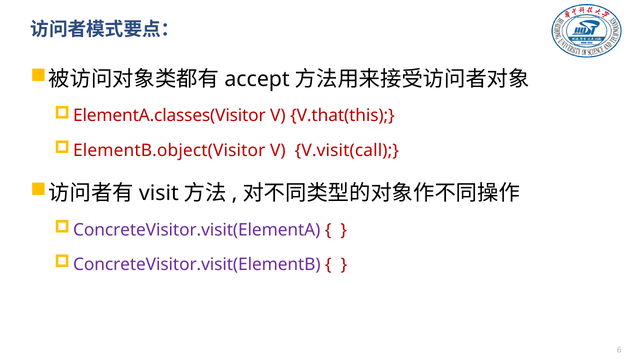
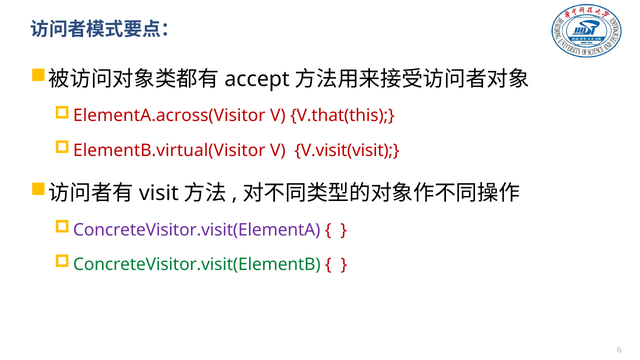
ElementA.classes(Visitor: ElementA.classes(Visitor -> ElementA.across(Visitor
ElementB.object(Visitor: ElementB.object(Visitor -> ElementB.virtual(Visitor
V.visit(call: V.visit(call -> V.visit(visit
ConcreteVisitor.visit(ElementB colour: purple -> green
